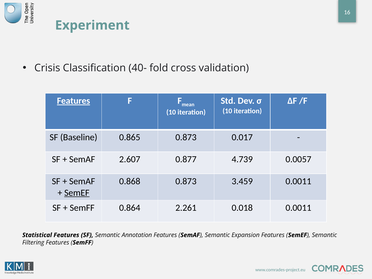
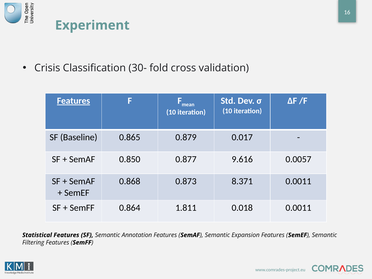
40-: 40- -> 30-
0.865 0.873: 0.873 -> 0.879
2.607: 2.607 -> 0.850
4.739: 4.739 -> 9.616
3.459: 3.459 -> 8.371
SemEF at (77, 193) underline: present -> none
2.261: 2.261 -> 1.811
